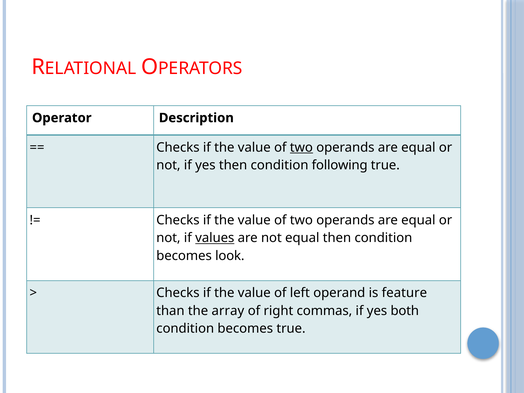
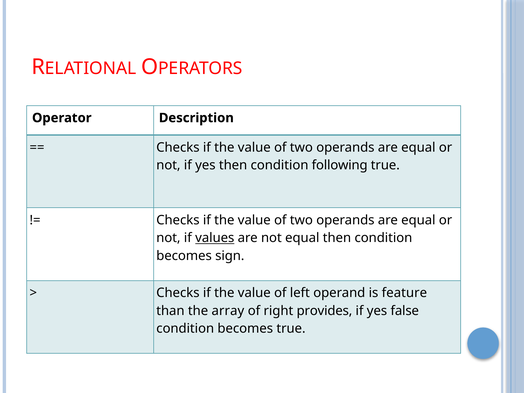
two at (301, 147) underline: present -> none
look: look -> sign
commas: commas -> provides
both: both -> false
